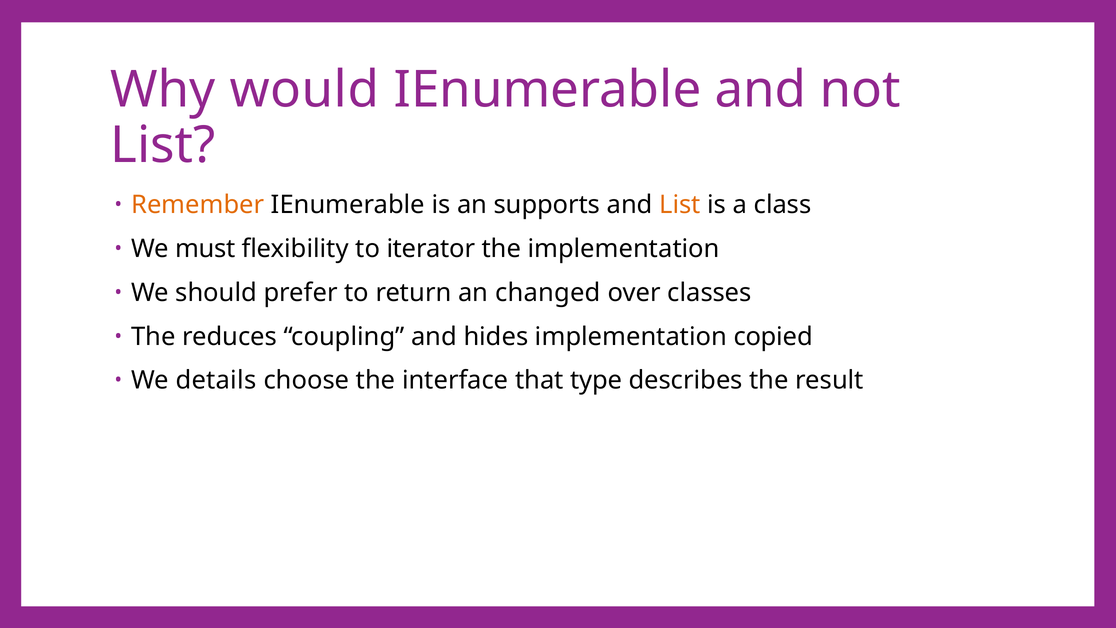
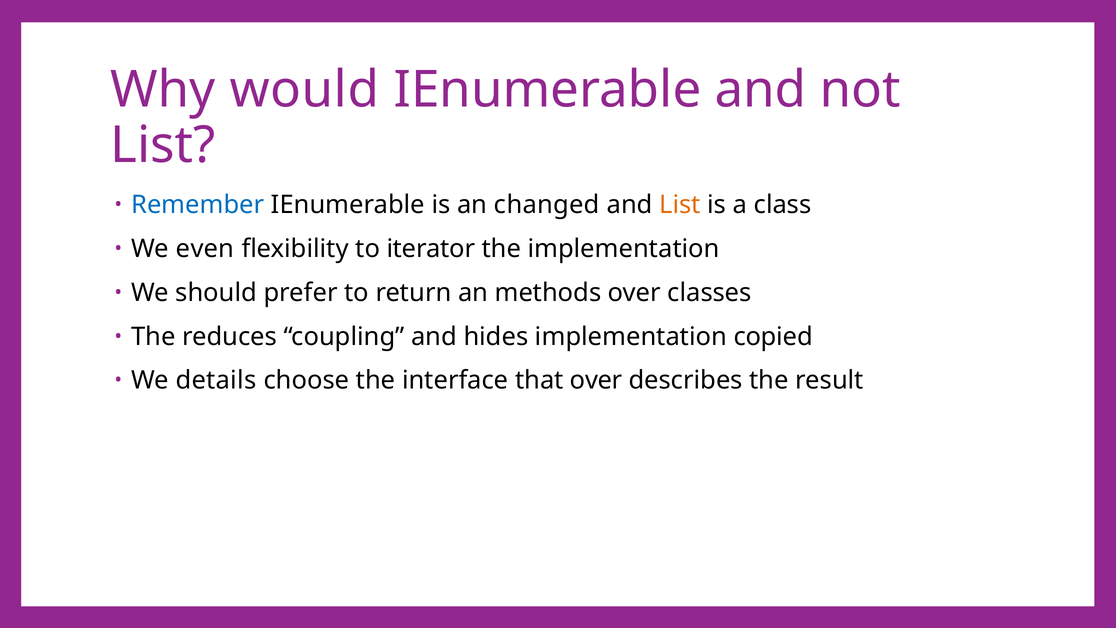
Remember colour: orange -> blue
supports: supports -> changed
must: must -> even
changed: changed -> methods
that type: type -> over
